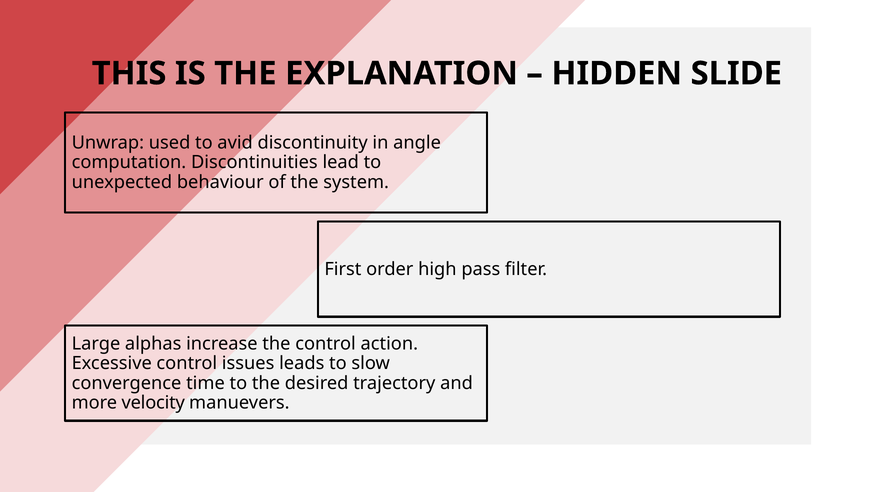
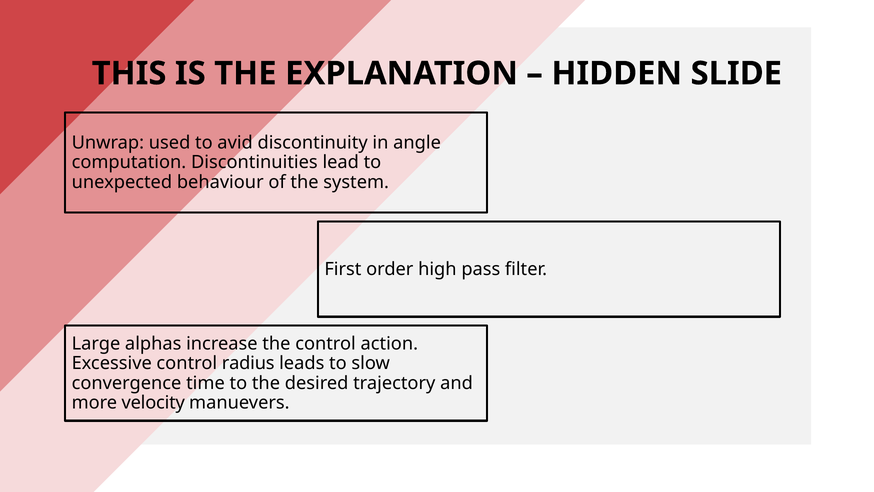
issues: issues -> radius
